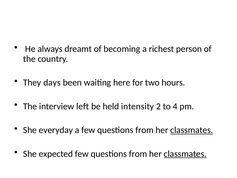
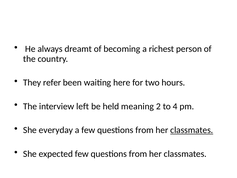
days: days -> refer
intensity: intensity -> meaning
classmates at (185, 154) underline: present -> none
